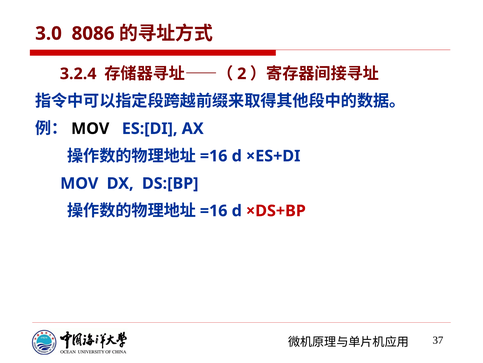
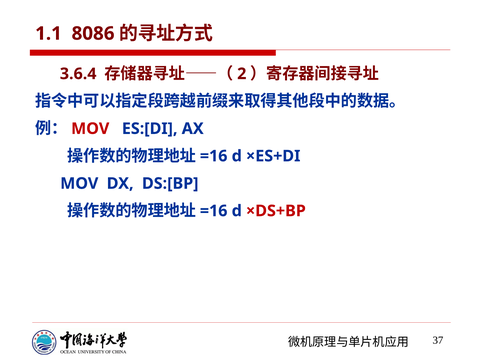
3.0: 3.0 -> 1.1
3.2.4: 3.2.4 -> 3.6.4
MOV at (90, 128) colour: black -> red
